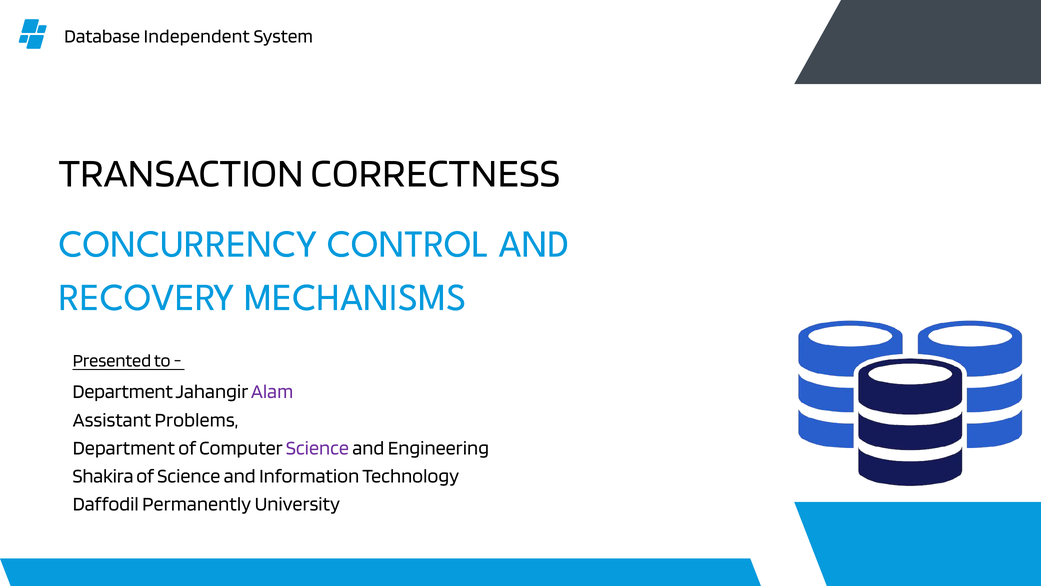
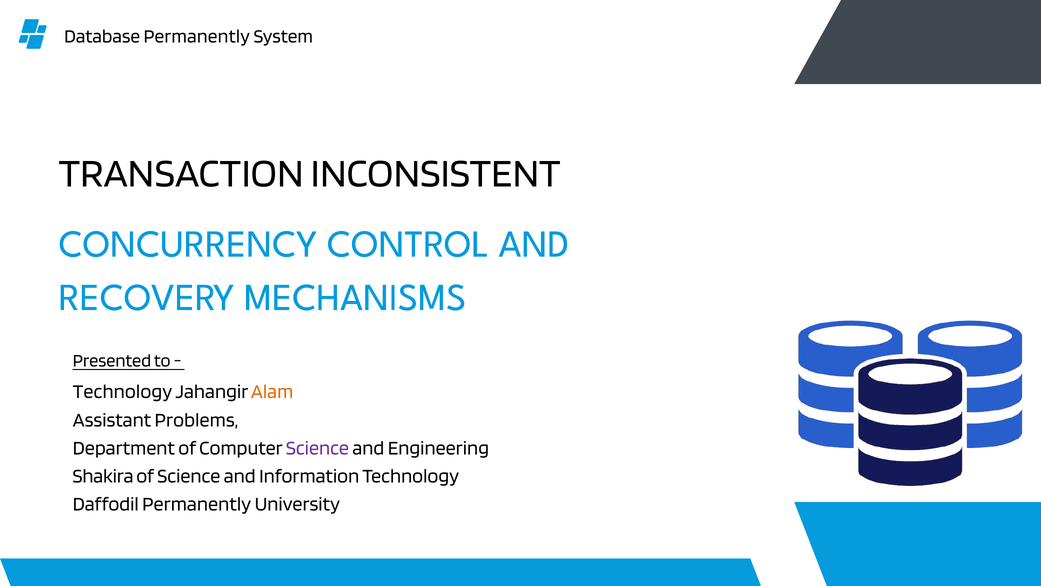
Database Independent: Independent -> Permanently
CORRECTNESS: CORRECTNESS -> INCONSISTENT
Department at (123, 391): Department -> Technology
Alam colour: purple -> orange
